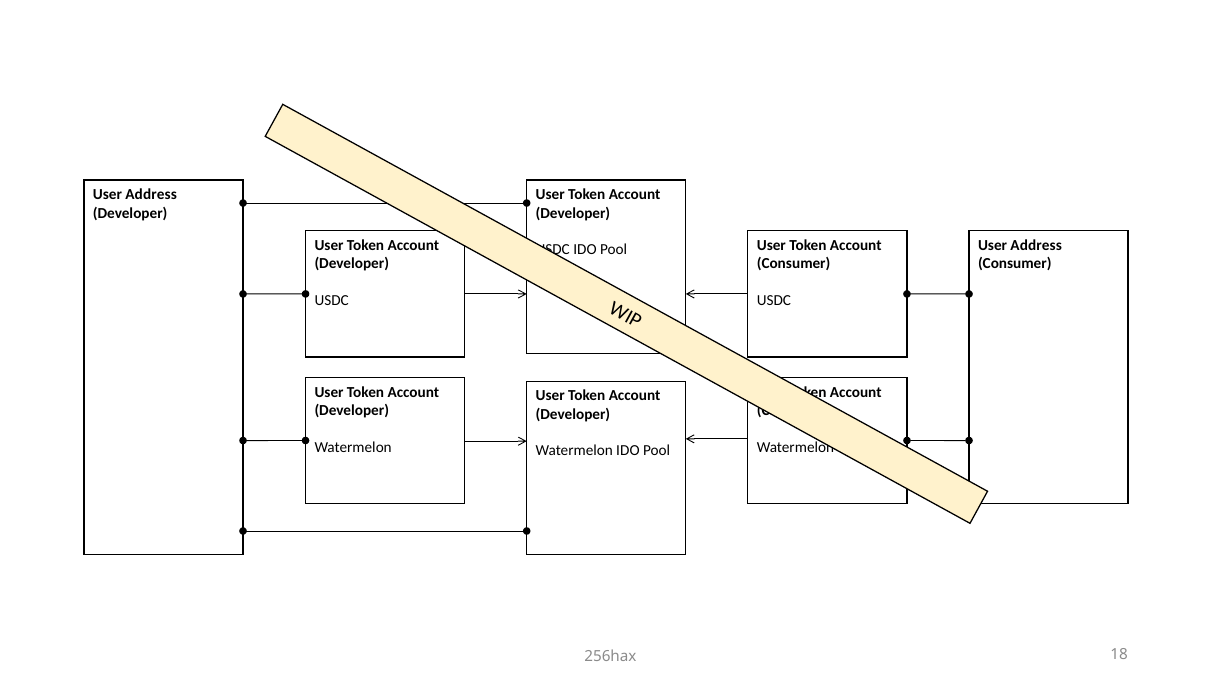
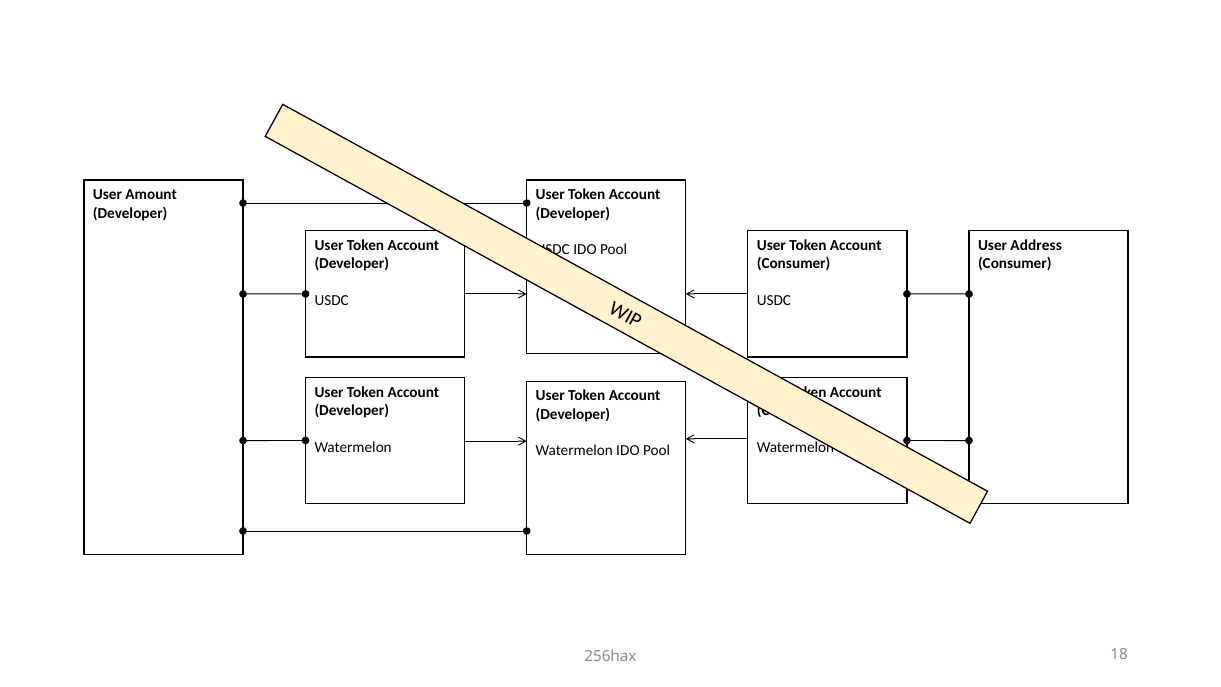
Address at (151, 195): Address -> Amount
